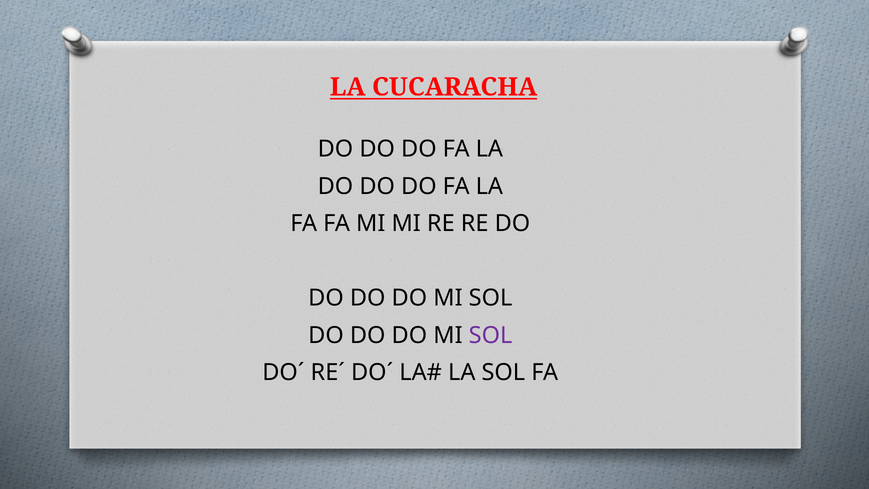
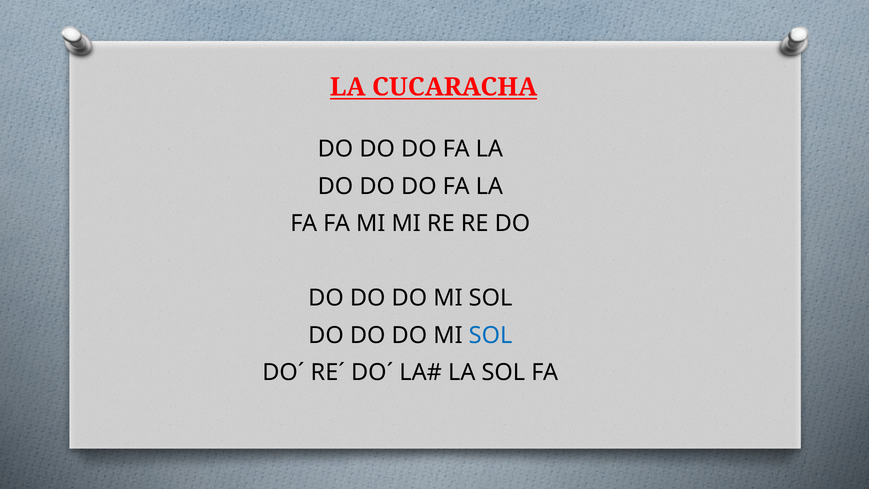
SOL at (491, 335) colour: purple -> blue
